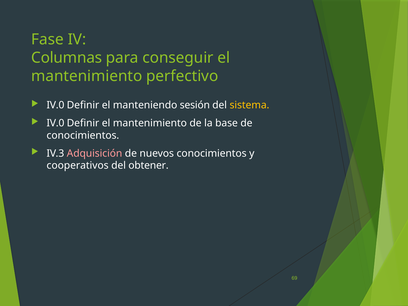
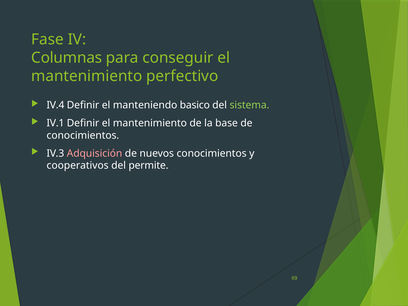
IV.0 at (55, 105): IV.0 -> IV.4
sesión: sesión -> basico
sistema colour: yellow -> light green
IV.0 at (55, 123): IV.0 -> IV.1
obtener: obtener -> permite
